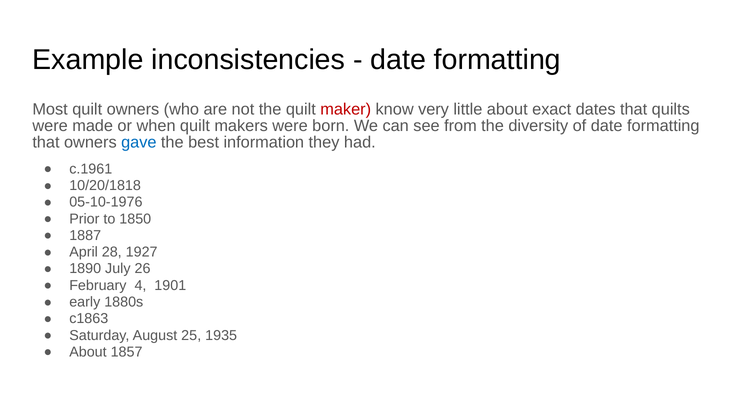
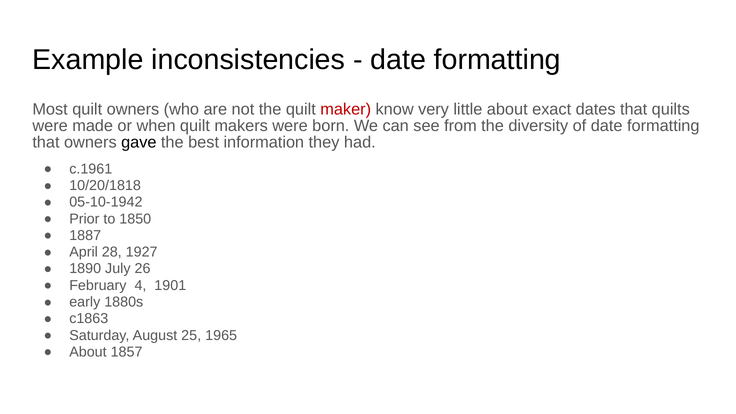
gave colour: blue -> black
05-10-1976: 05-10-1976 -> 05-10-1942
1935: 1935 -> 1965
